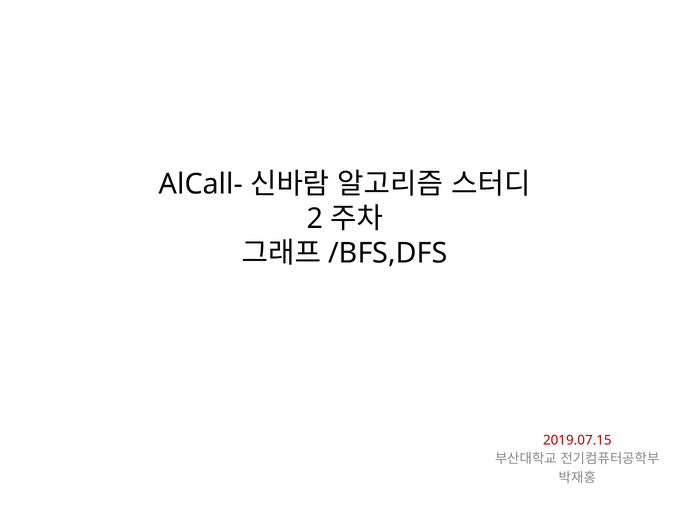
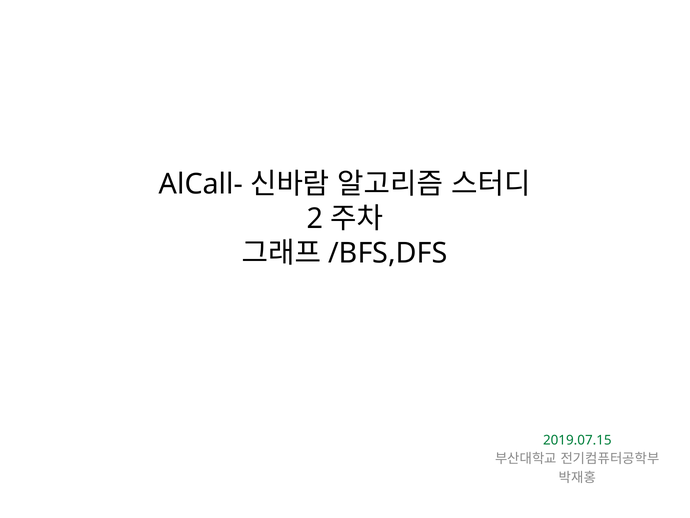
2019.07.15 colour: red -> green
